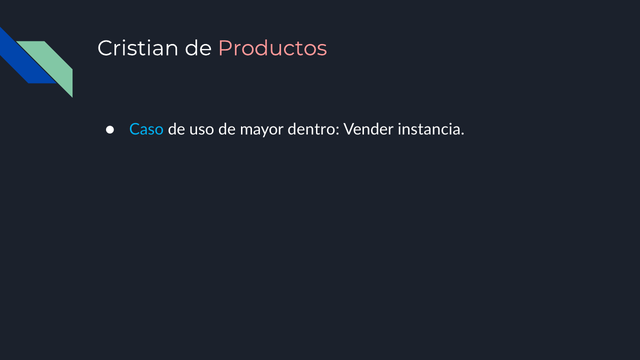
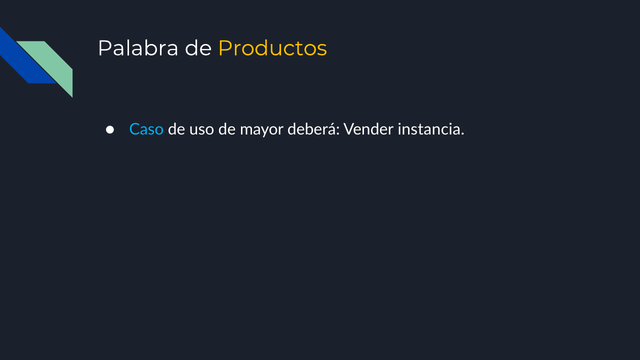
Cristian: Cristian -> Palabra
Productos colour: pink -> yellow
dentro: dentro -> deberá
